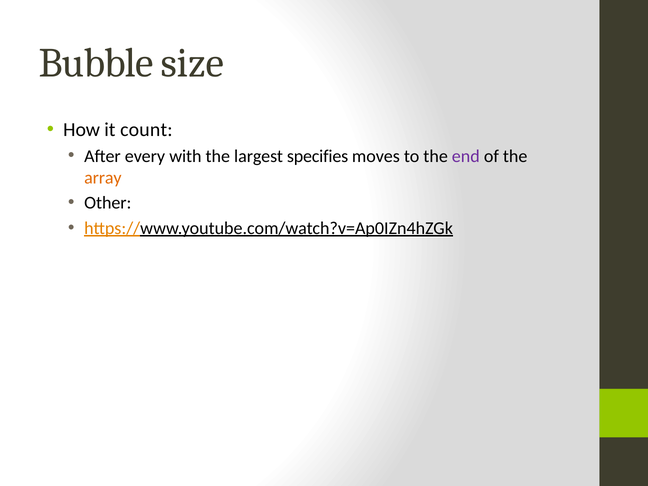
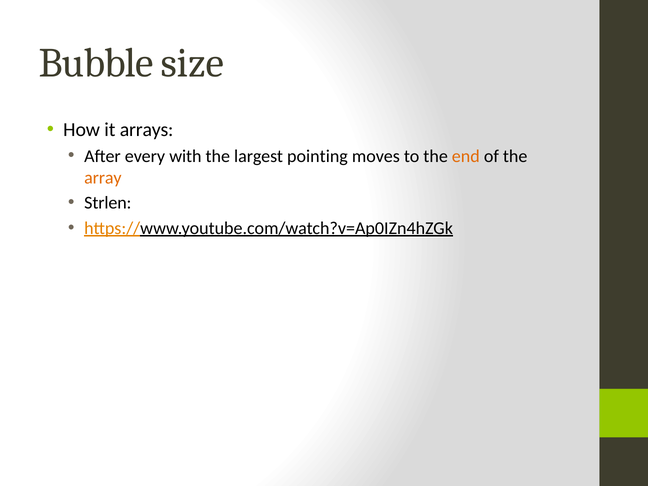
count: count -> arrays
specifies: specifies -> pointing
end colour: purple -> orange
Other: Other -> Strlen
